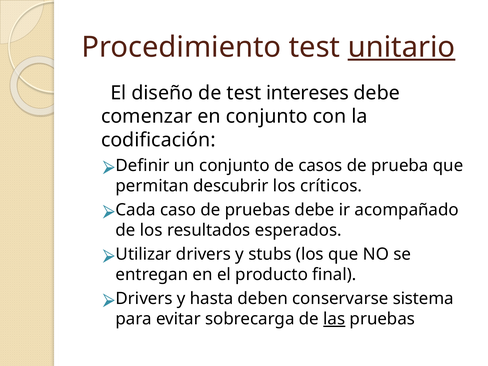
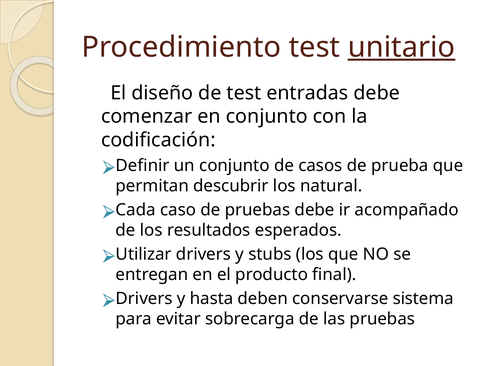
intereses: intereses -> entradas
críticos: críticos -> natural
las underline: present -> none
